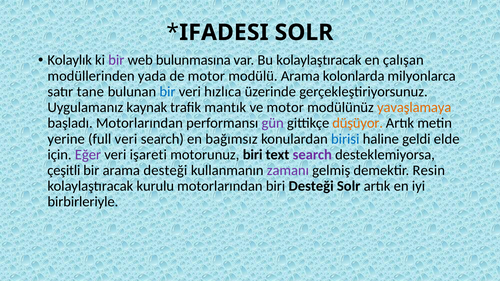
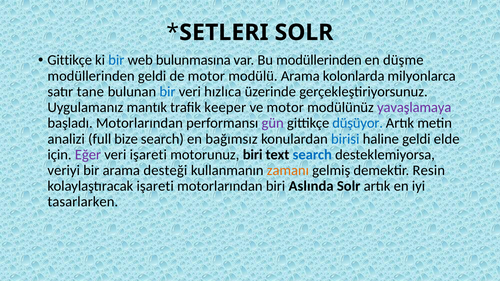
IFADESI: IFADESI -> SETLERI
Kolaylık at (70, 60): Kolaylık -> Gittikçe
bir at (116, 60) colour: purple -> blue
Bu kolaylaştıracak: kolaylaştıracak -> modüllerinden
çalışan: çalışan -> düşme
modüllerinden yada: yada -> geldi
kaynak: kaynak -> mantık
mantık: mantık -> keeper
yavaşlamaya colour: orange -> purple
düşüyor colour: orange -> blue
yerine: yerine -> analizi
full veri: veri -> bize
search at (312, 155) colour: purple -> blue
çeşitli: çeşitli -> veriyi
zamanı colour: purple -> orange
kolaylaştıracak kurulu: kurulu -> işareti
biri Desteği: Desteği -> Aslında
birbirleriyle: birbirleriyle -> tasarlarken
